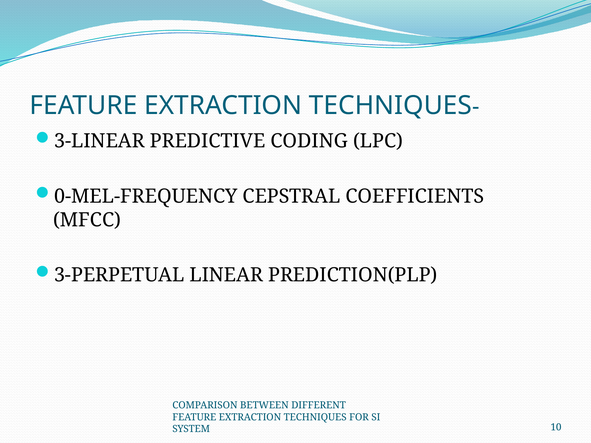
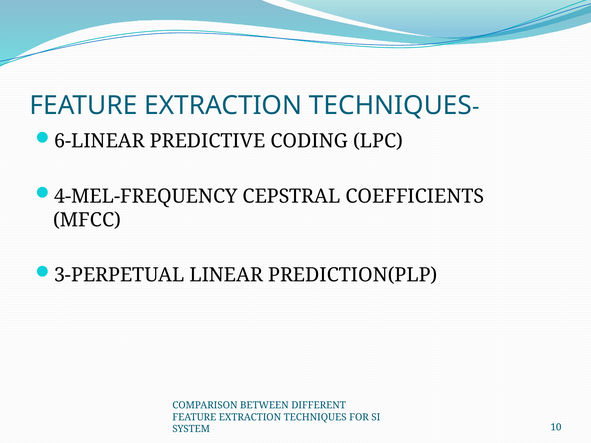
3-LINEAR: 3-LINEAR -> 6-LINEAR
0-MEL-FREQUENCY: 0-MEL-FREQUENCY -> 4-MEL-FREQUENCY
